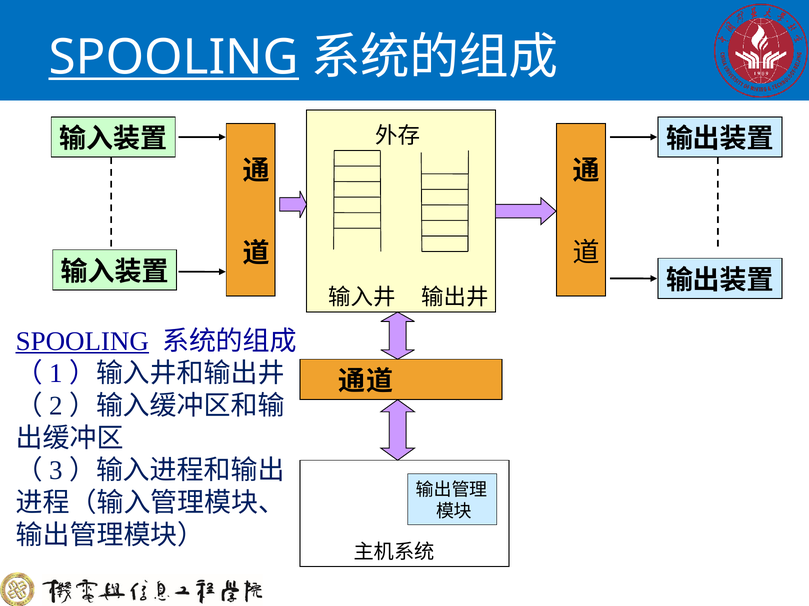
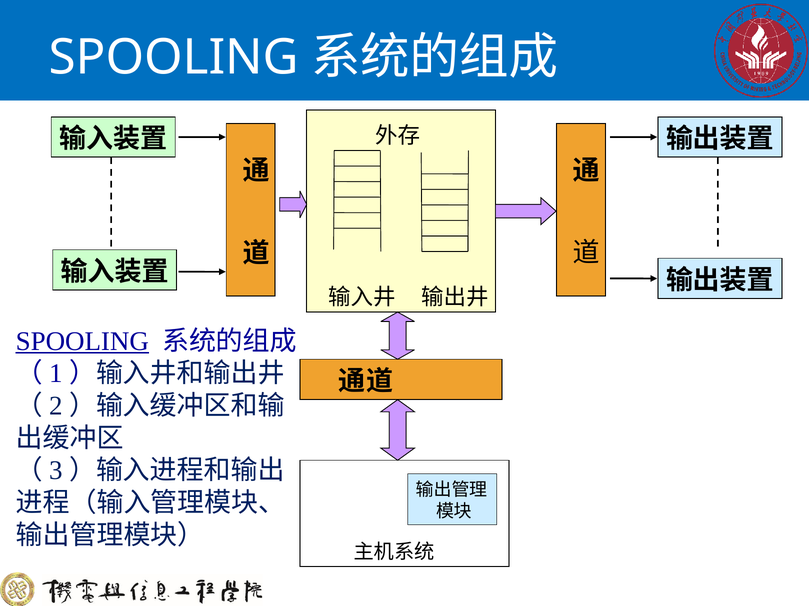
SPOOLING at (174, 58) underline: present -> none
